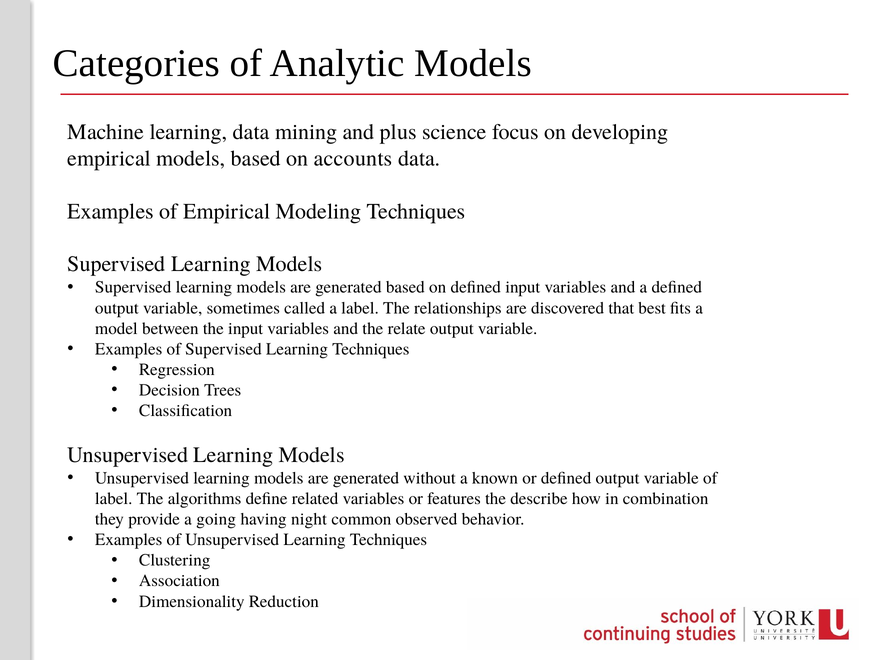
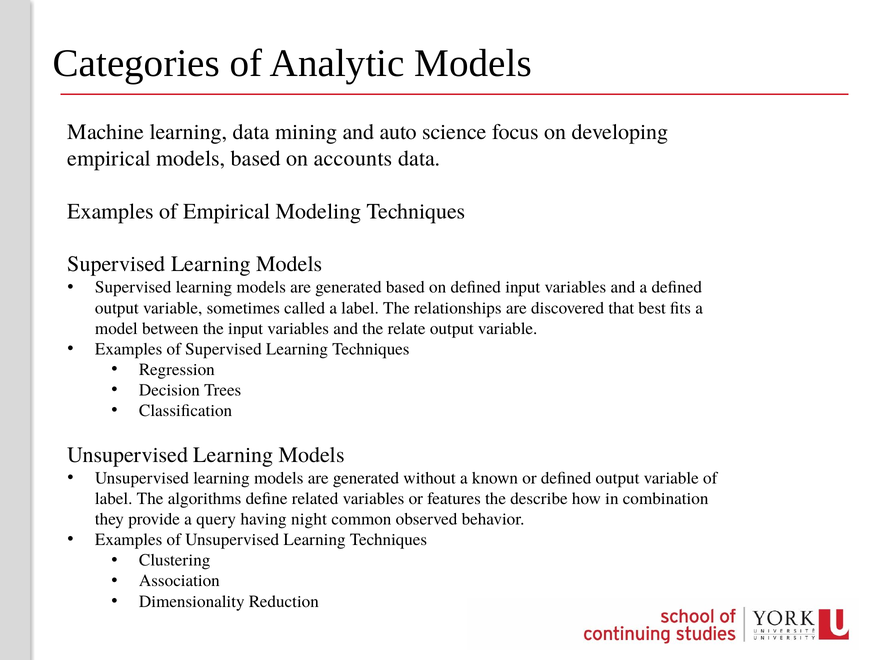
plus: plus -> auto
going: going -> query
